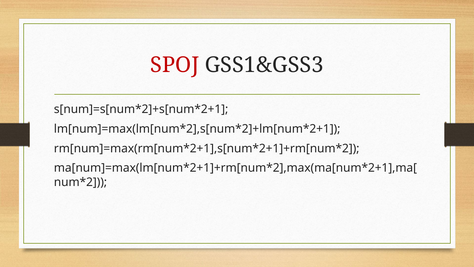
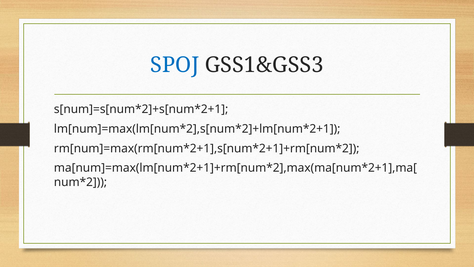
SPOJ colour: red -> blue
